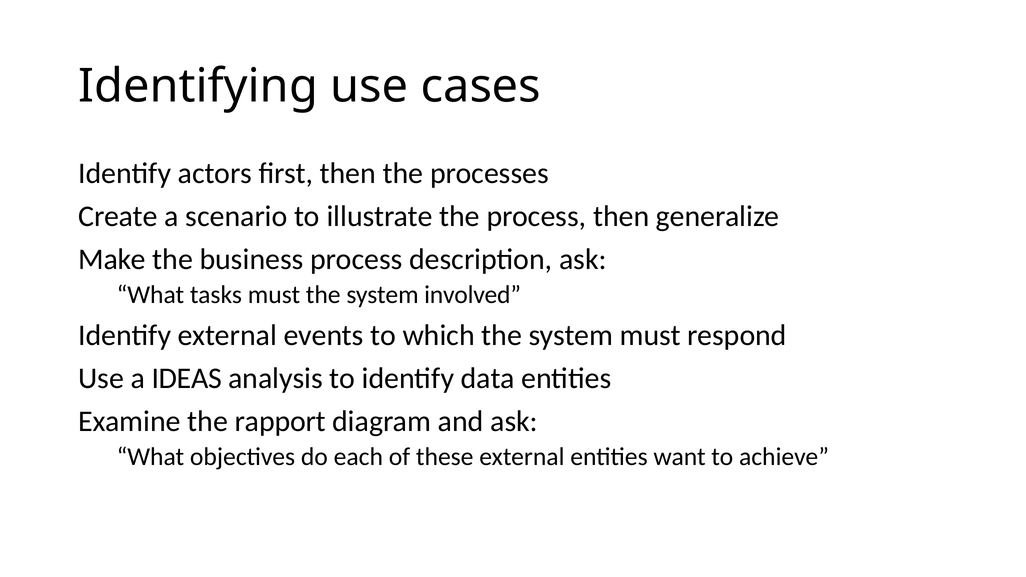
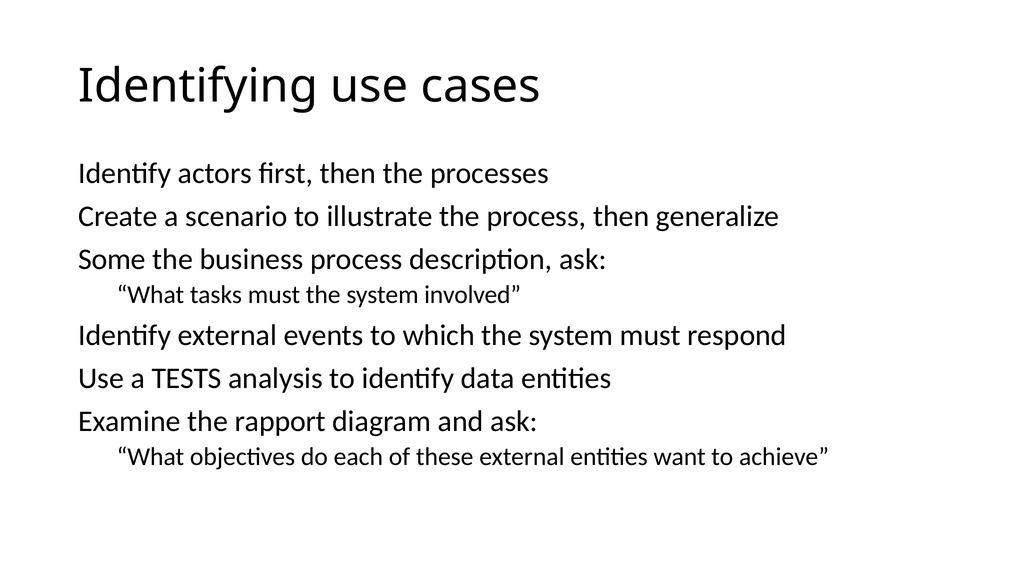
Make: Make -> Some
IDEAS: IDEAS -> TESTS
